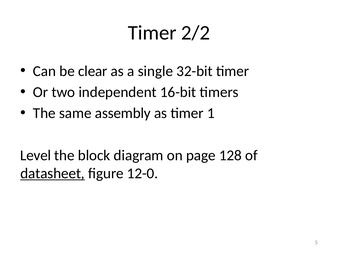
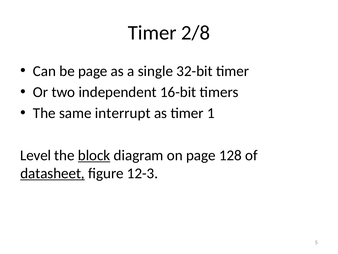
2/2: 2/2 -> 2/8
be clear: clear -> page
assembly: assembly -> interrupt
block underline: none -> present
12-0: 12-0 -> 12-3
